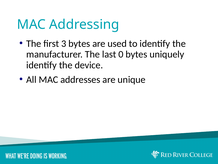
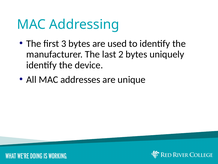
0: 0 -> 2
